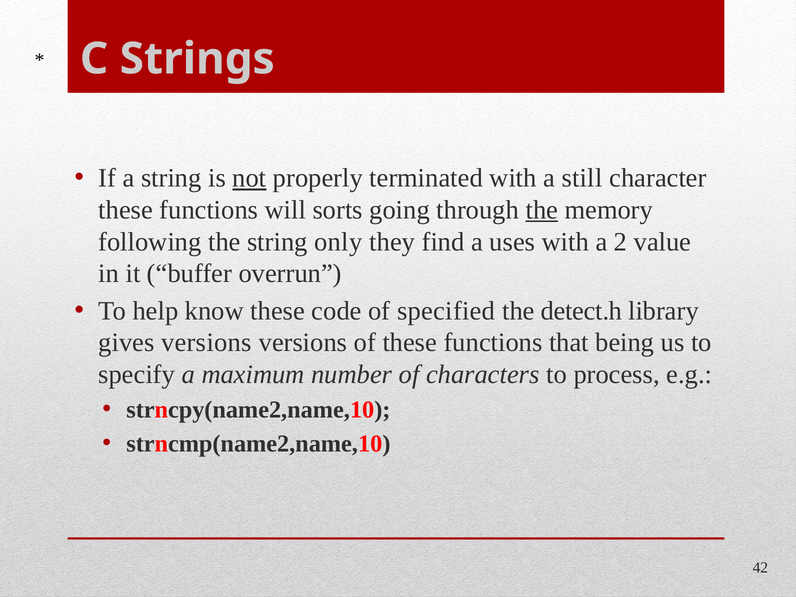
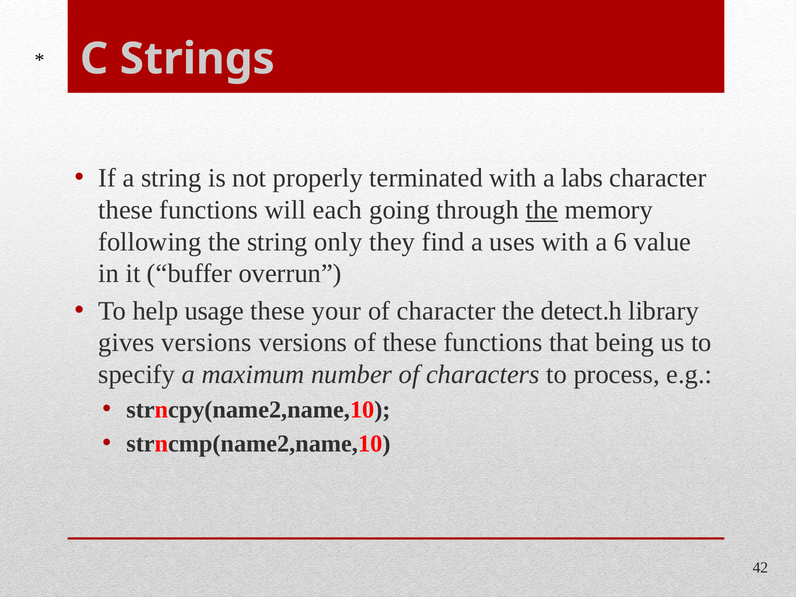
not underline: present -> none
still: still -> labs
sorts: sorts -> each
2: 2 -> 6
know: know -> usage
code: code -> your
of specified: specified -> character
